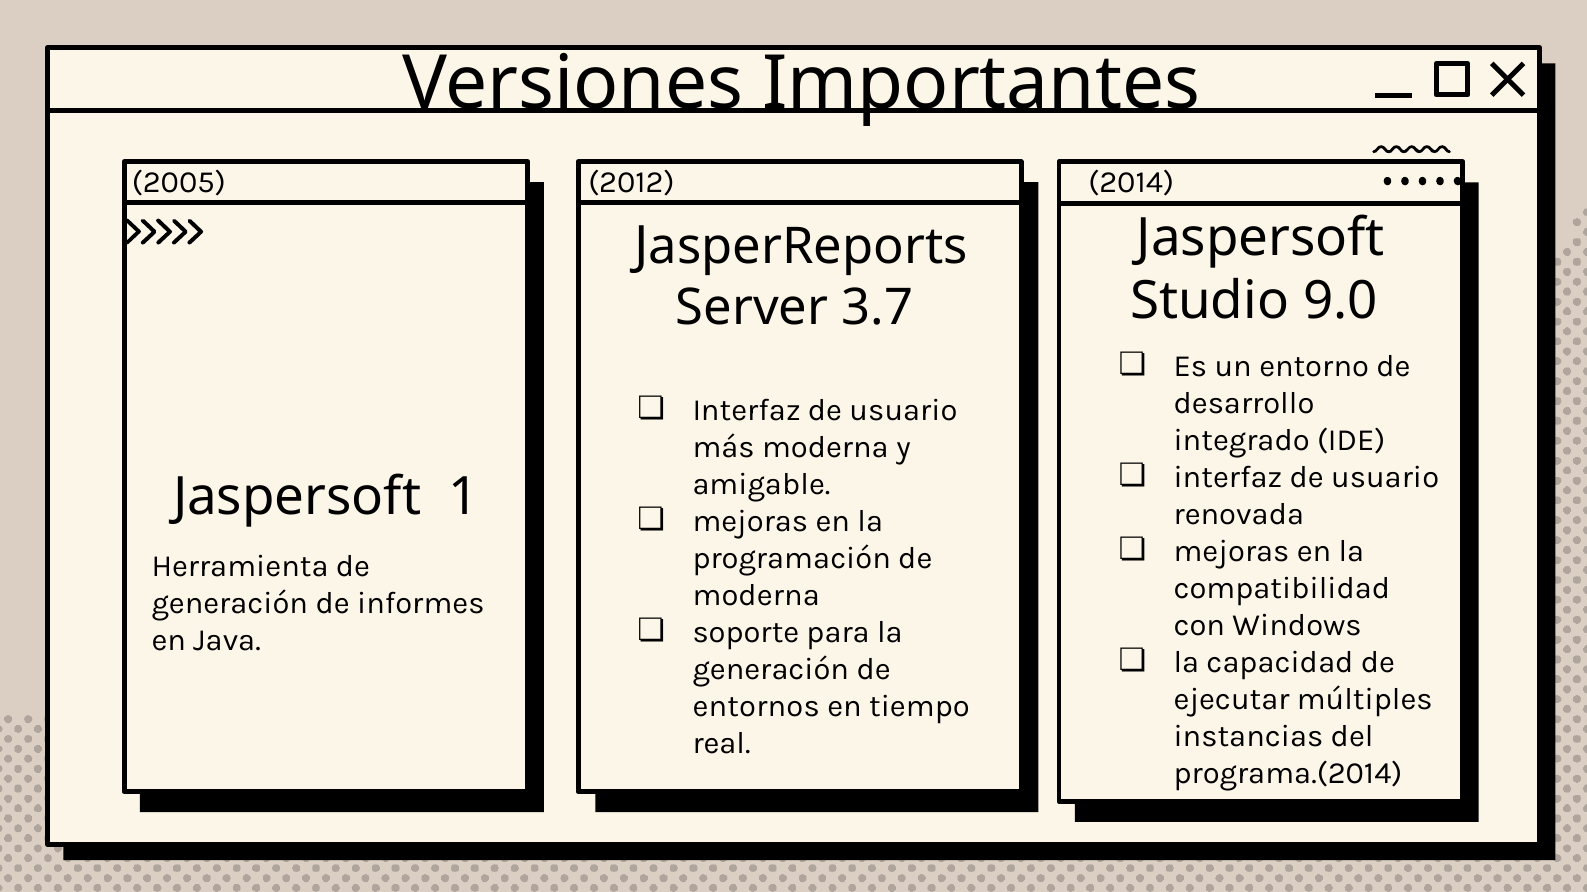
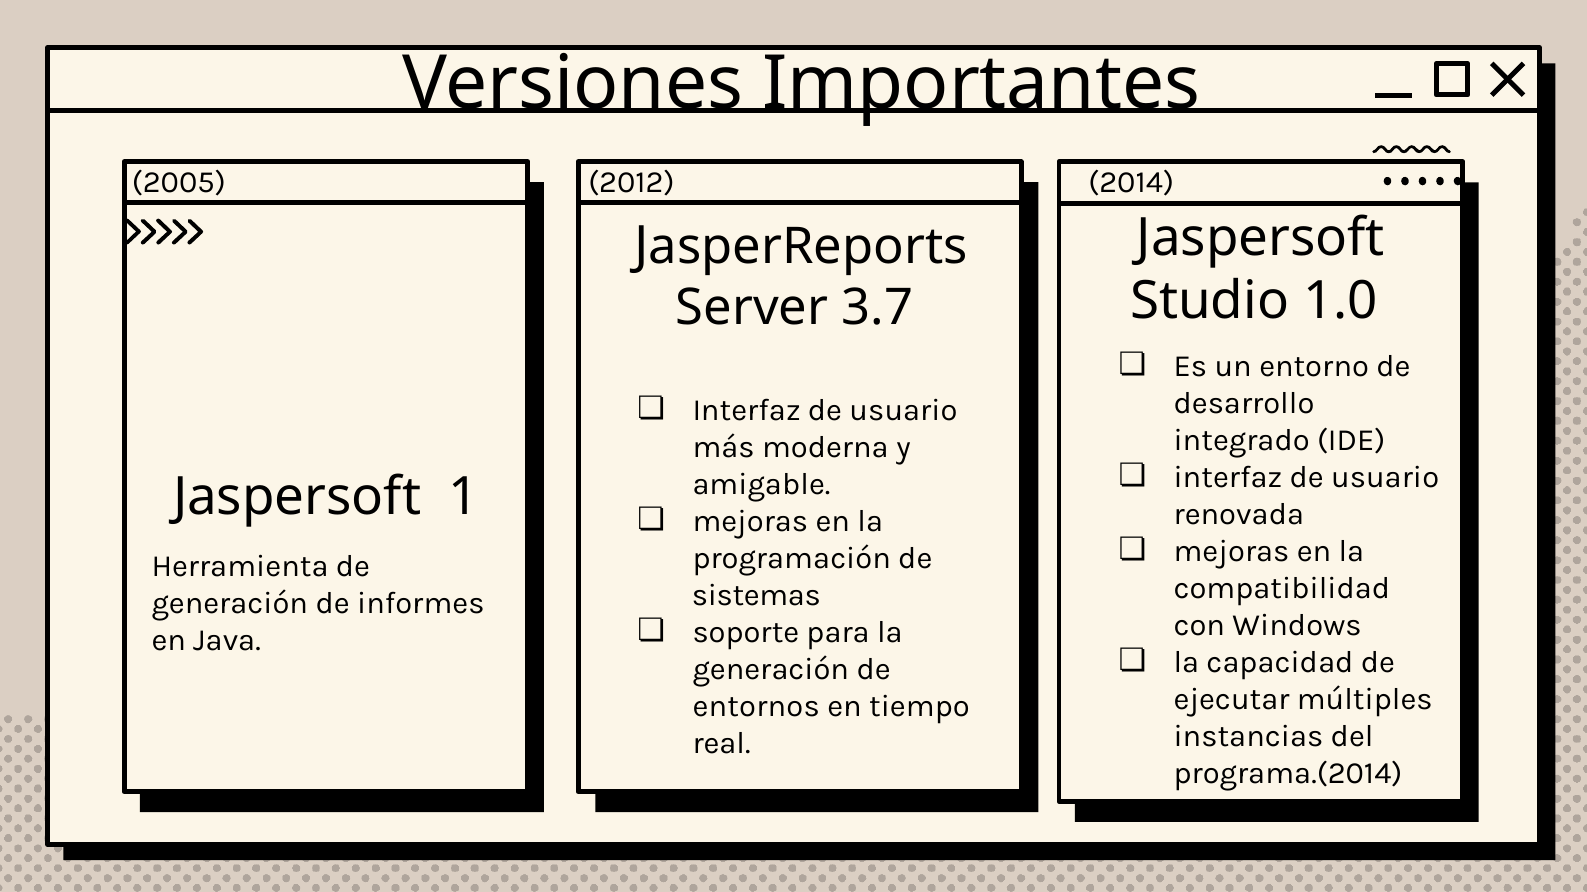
9.0: 9.0 -> 1.0
moderna at (756, 596): moderna -> sistemas
